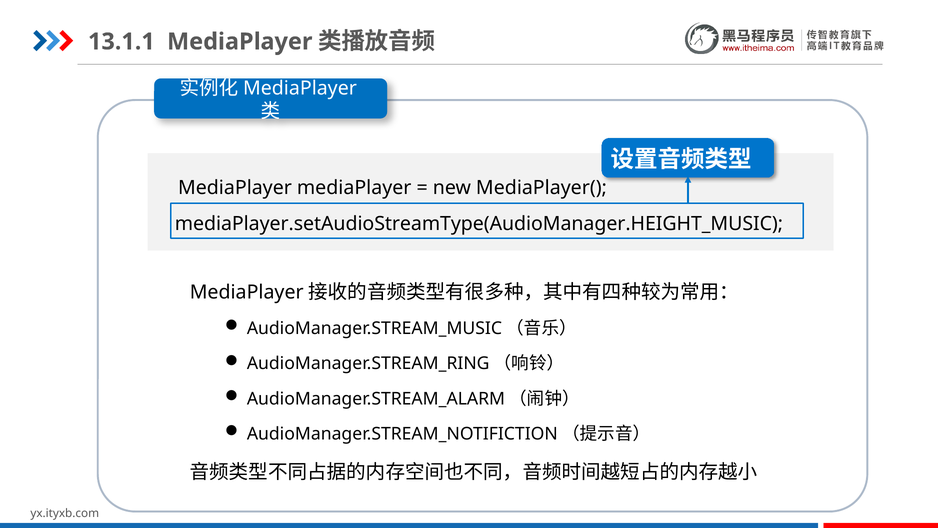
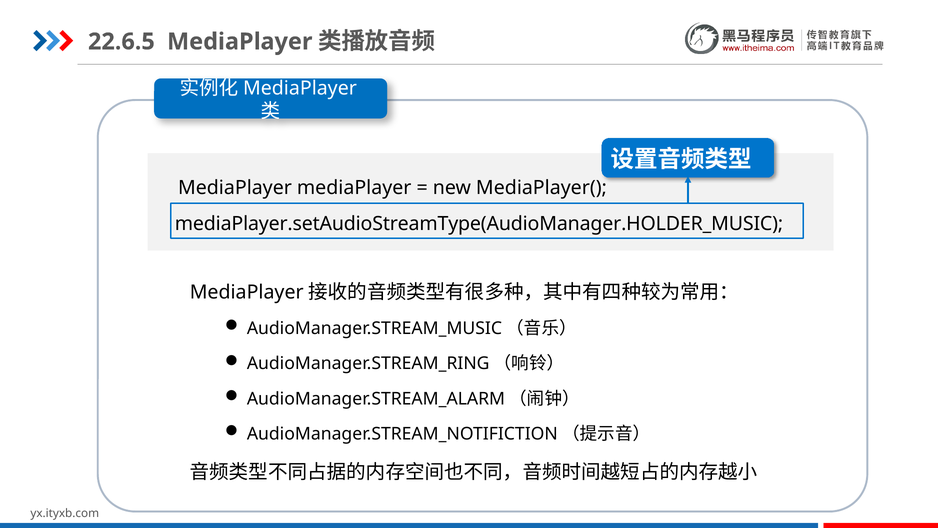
13.1.1: 13.1.1 -> 22.6.5
mediaPlayer.setAudioStreamType(AudioManager.HEIGHT_MUSIC: mediaPlayer.setAudioStreamType(AudioManager.HEIGHT_MUSIC -> mediaPlayer.setAudioStreamType(AudioManager.HOLDER_MUSIC
